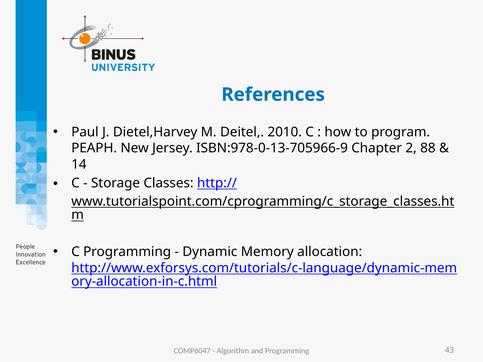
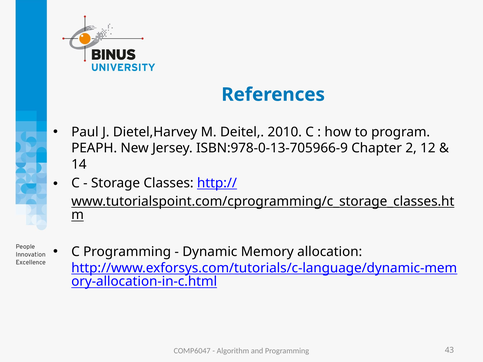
88: 88 -> 12
